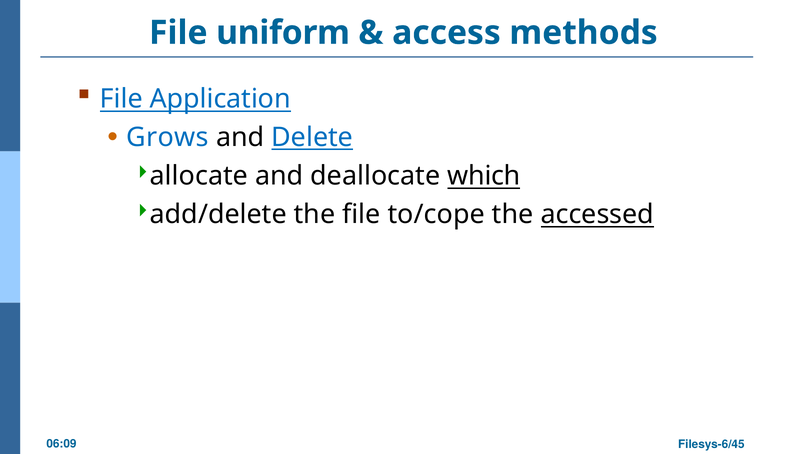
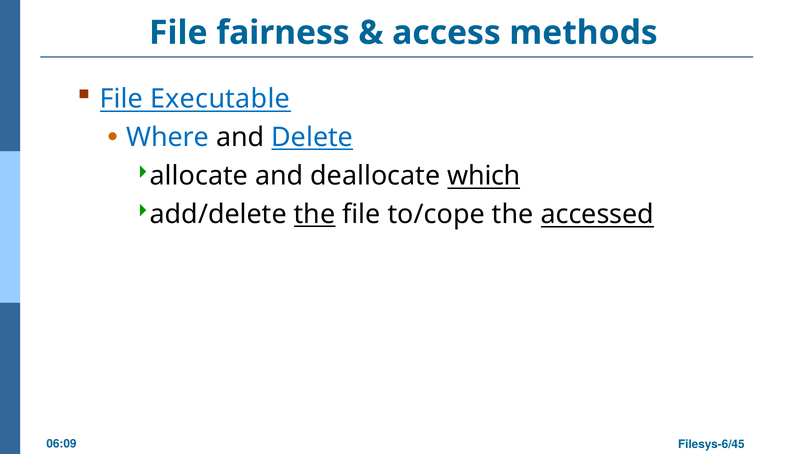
uniform: uniform -> fairness
Application: Application -> Executable
Grows: Grows -> Where
the at (315, 214) underline: none -> present
